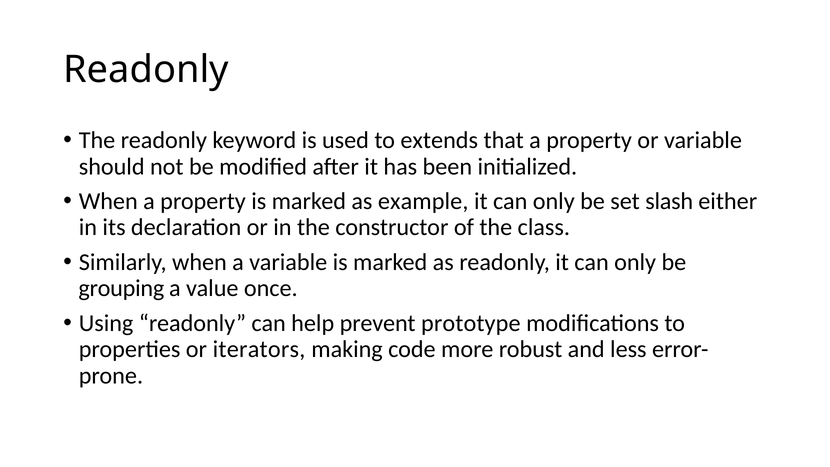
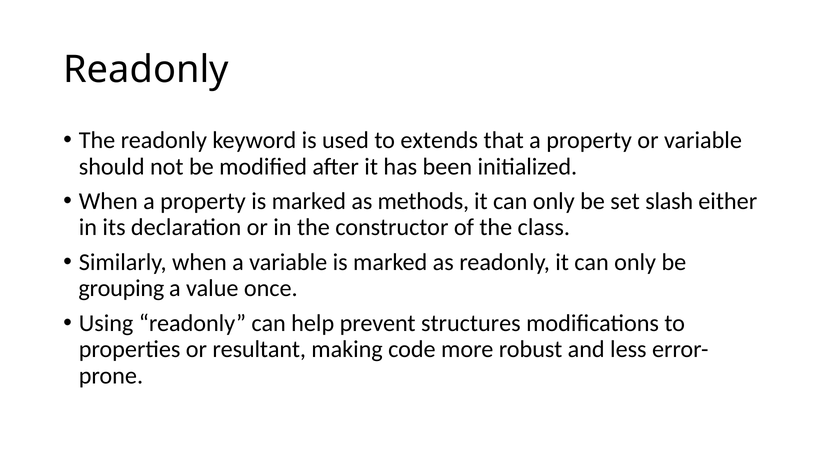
example: example -> methods
prototype: prototype -> structures
iterators: iterators -> resultant
